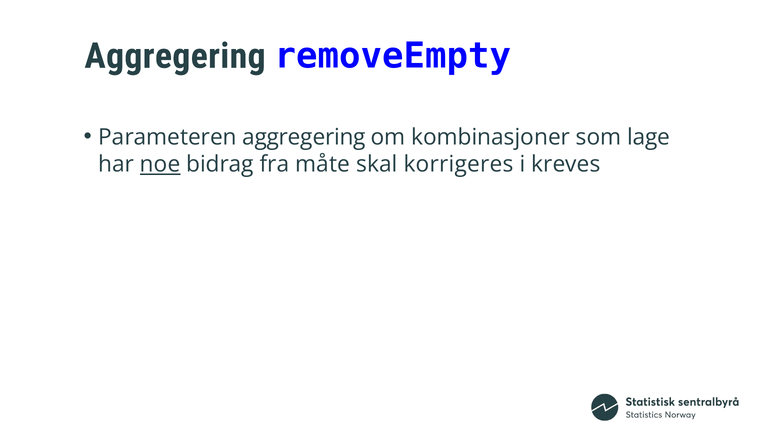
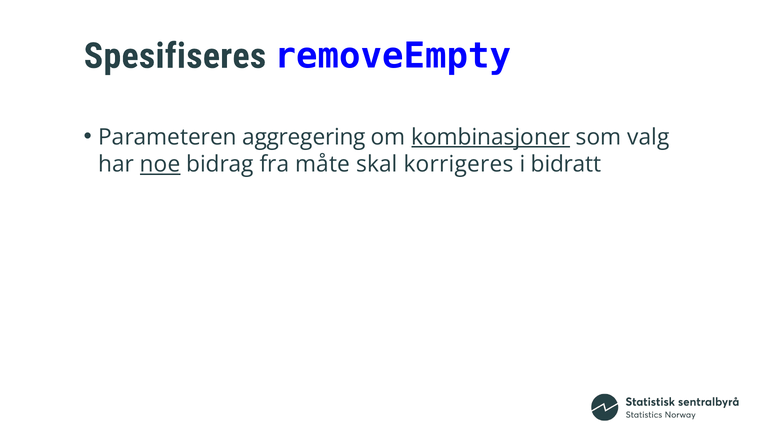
Aggregering at (175, 56): Aggregering -> Spesifiseres
kombinasjoner underline: none -> present
lage: lage -> valg
kreves: kreves -> bidratt
